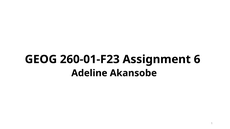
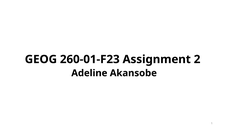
6: 6 -> 2
